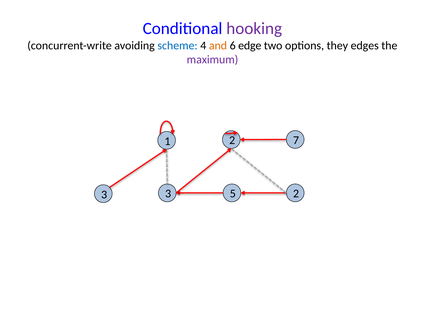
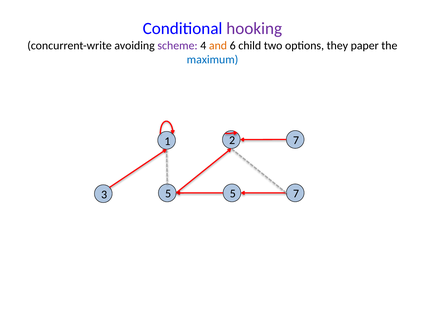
scheme colour: blue -> purple
edge: edge -> child
edges: edges -> paper
maximum colour: purple -> blue
3 3: 3 -> 5
2 at (296, 194): 2 -> 7
